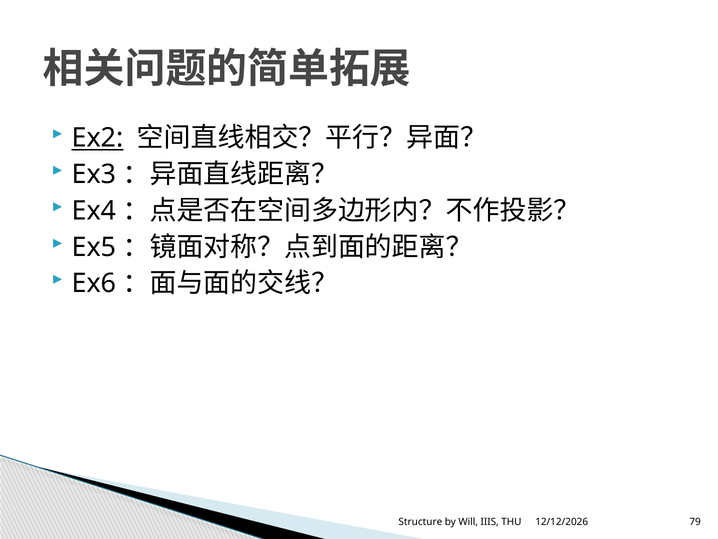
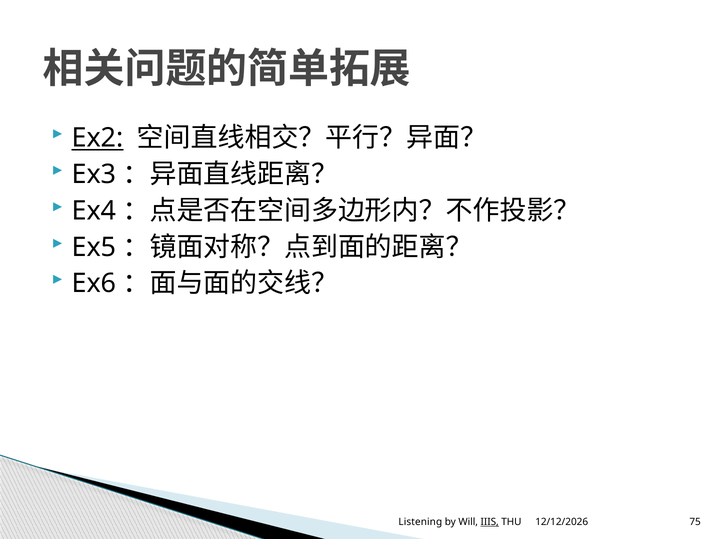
Structure: Structure -> Listening
IIIS underline: none -> present
79: 79 -> 75
